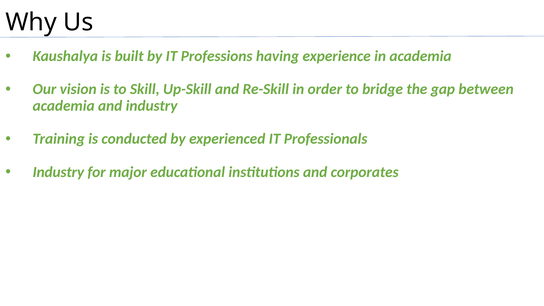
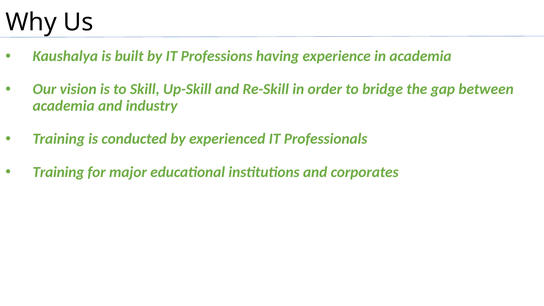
Industry at (58, 172): Industry -> Training
